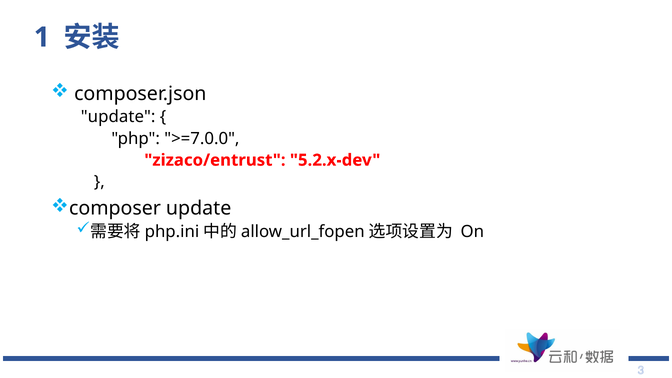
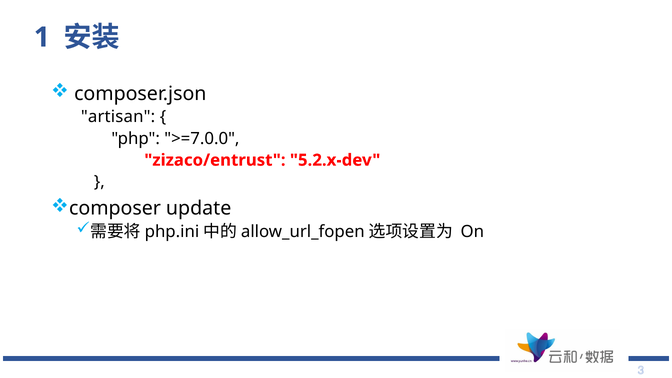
update at (118, 117): update -> artisan
